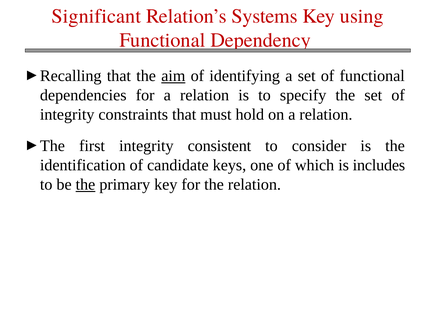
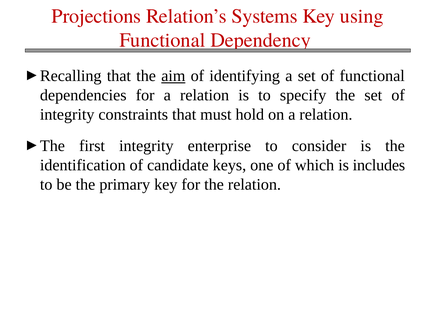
Significant: Significant -> Projections
consistent: consistent -> enterprise
the at (85, 184) underline: present -> none
